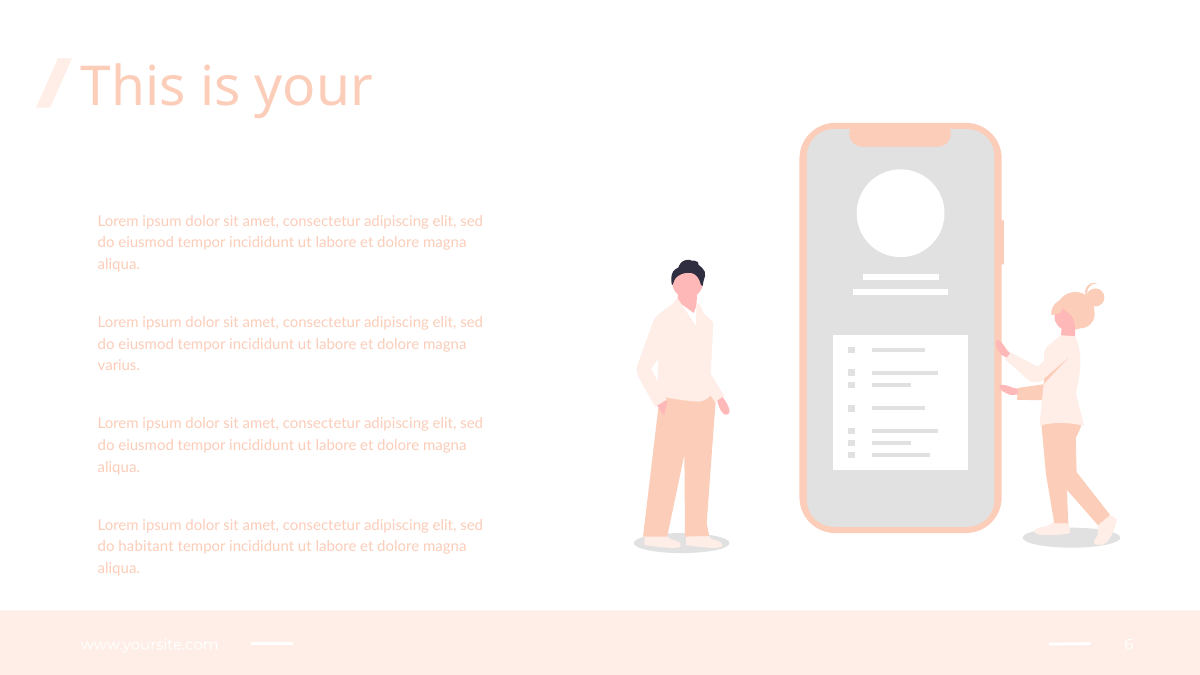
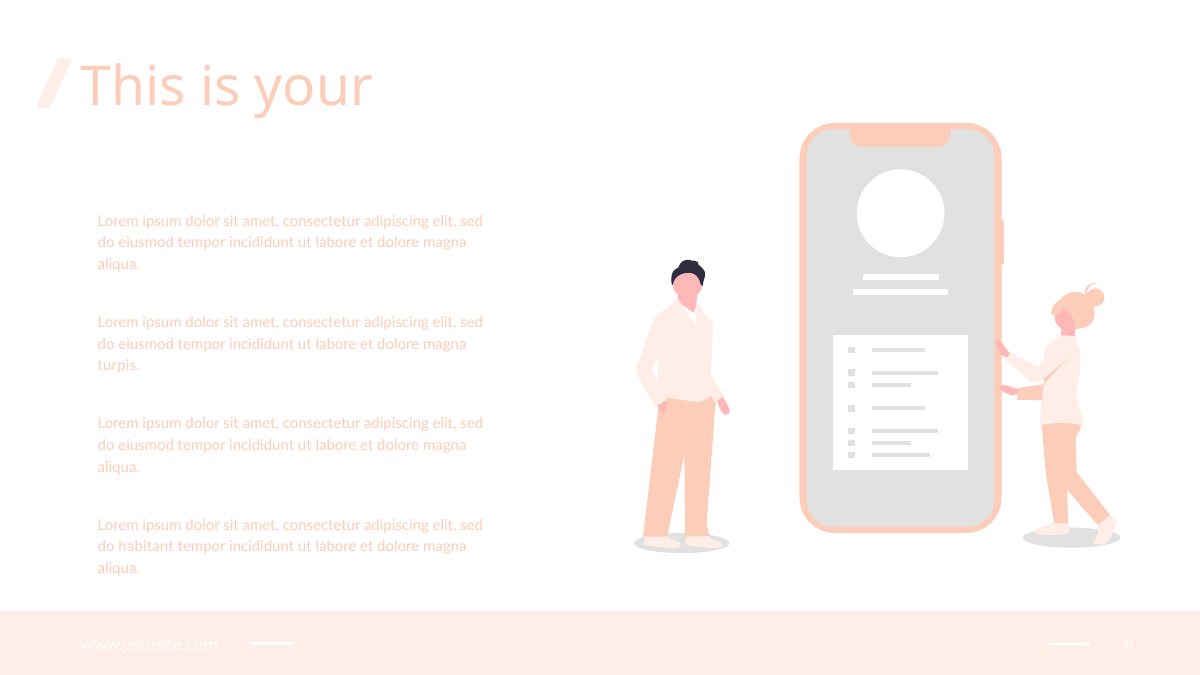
varius: varius -> turpis
